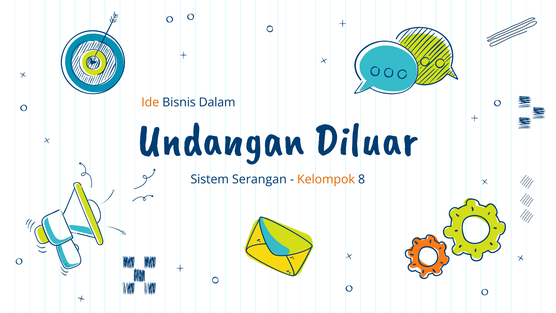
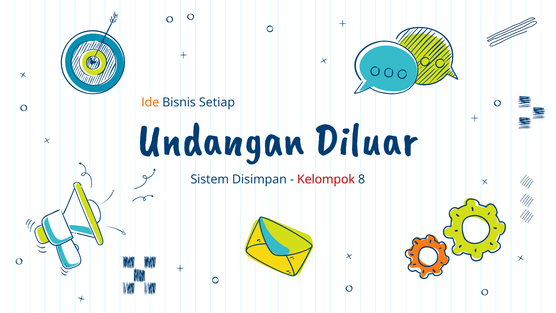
Dalam: Dalam -> Setiap
Serangan: Serangan -> Disimpan
Kelompok colour: orange -> red
